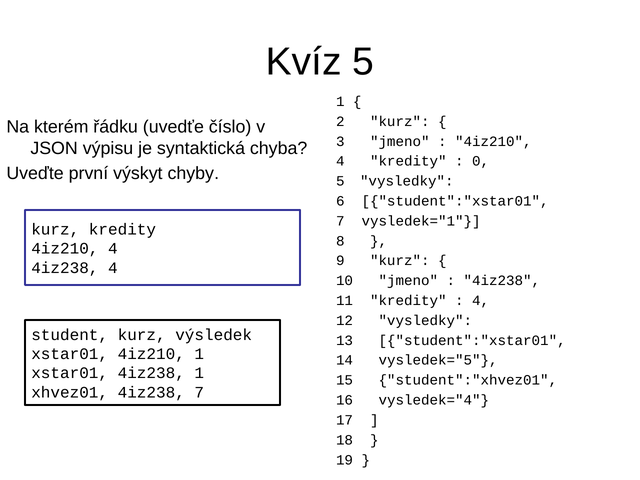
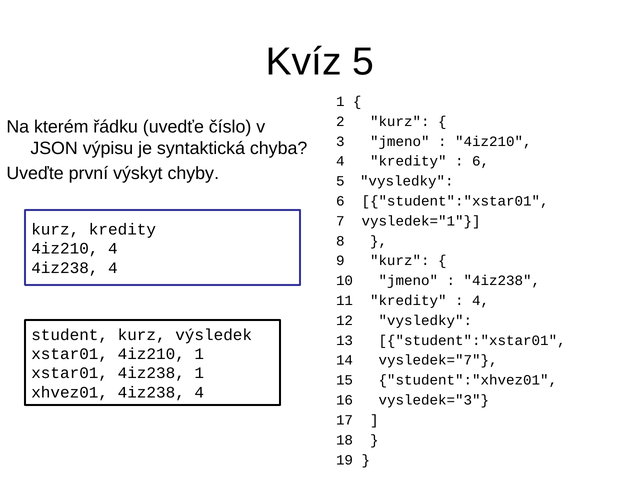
0 at (481, 161): 0 -> 6
vysledek="5: vysledek="5 -> vysledek="7
xhvez01 4iz238 7: 7 -> 4
vysledek="4: vysledek="4 -> vysledek="3
